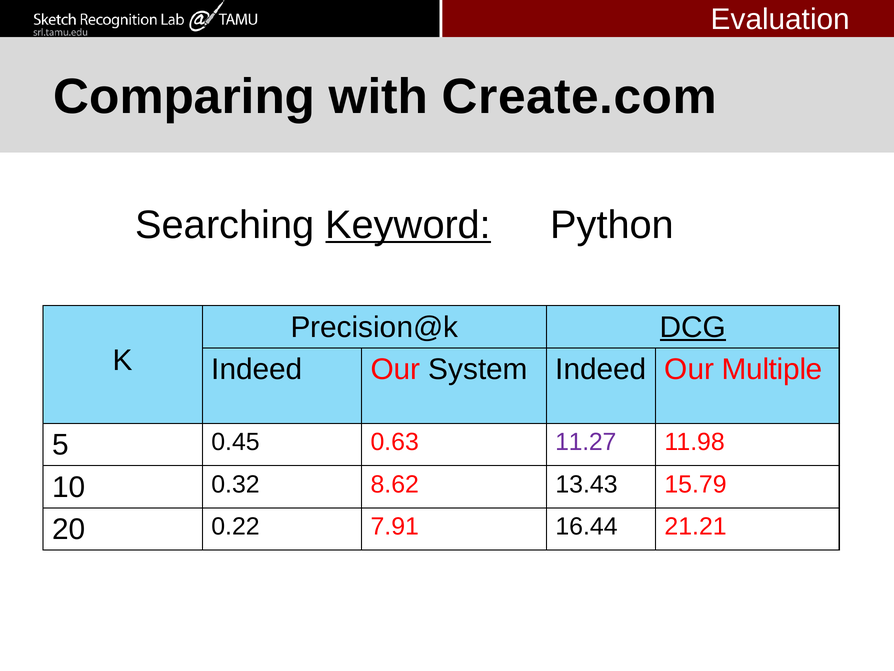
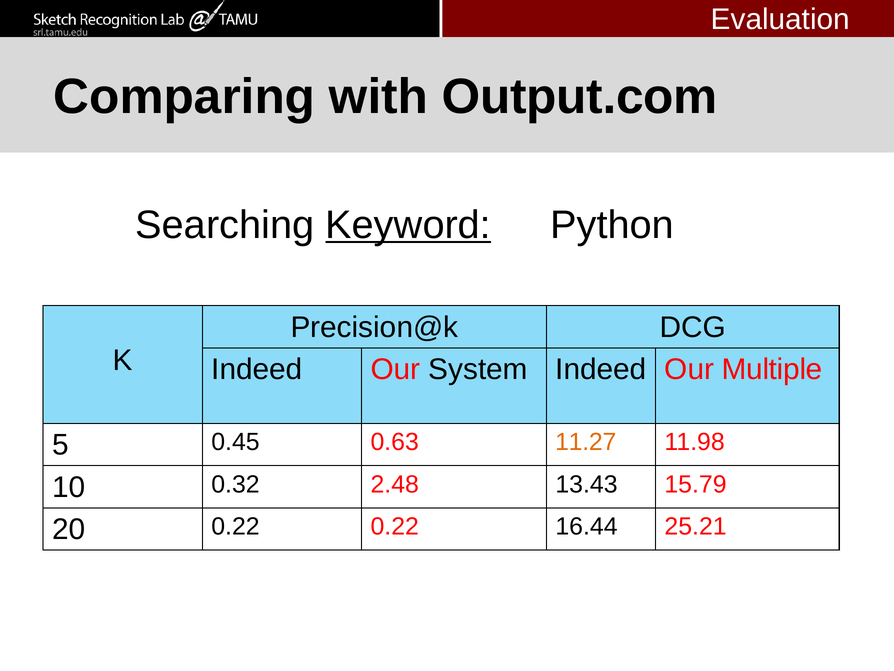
Create.com: Create.com -> Output.com
DCG underline: present -> none
11.27 colour: purple -> orange
8.62: 8.62 -> 2.48
0.22 7.91: 7.91 -> 0.22
21.21: 21.21 -> 25.21
